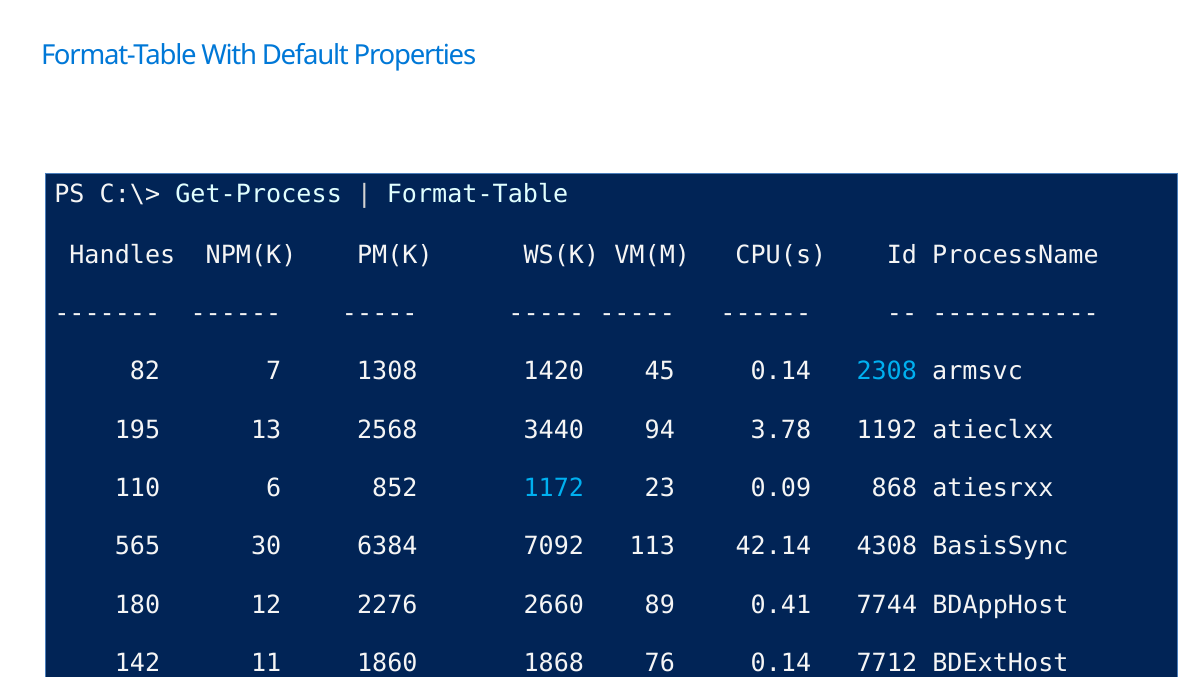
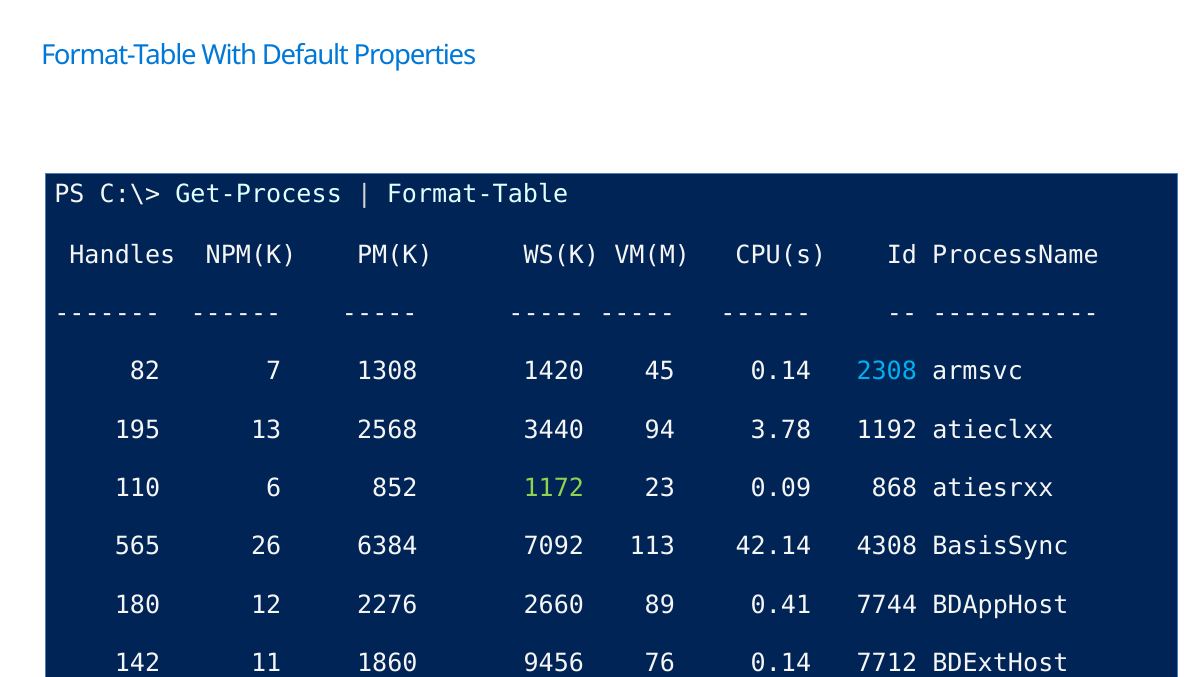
1172 colour: light blue -> light green
30: 30 -> 26
1868: 1868 -> 9456
